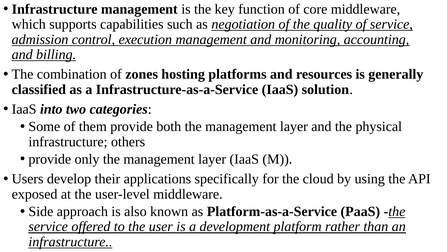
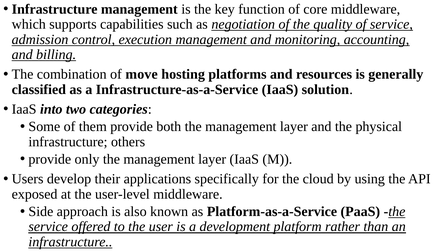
zones: zones -> move
